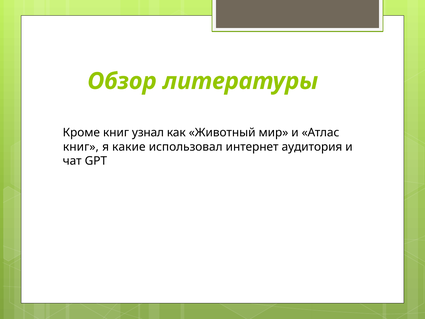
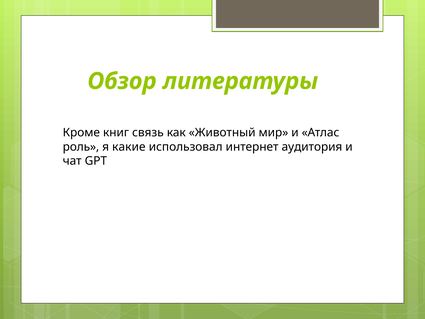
узнал: узнал -> связь
книг at (81, 147): книг -> роль
